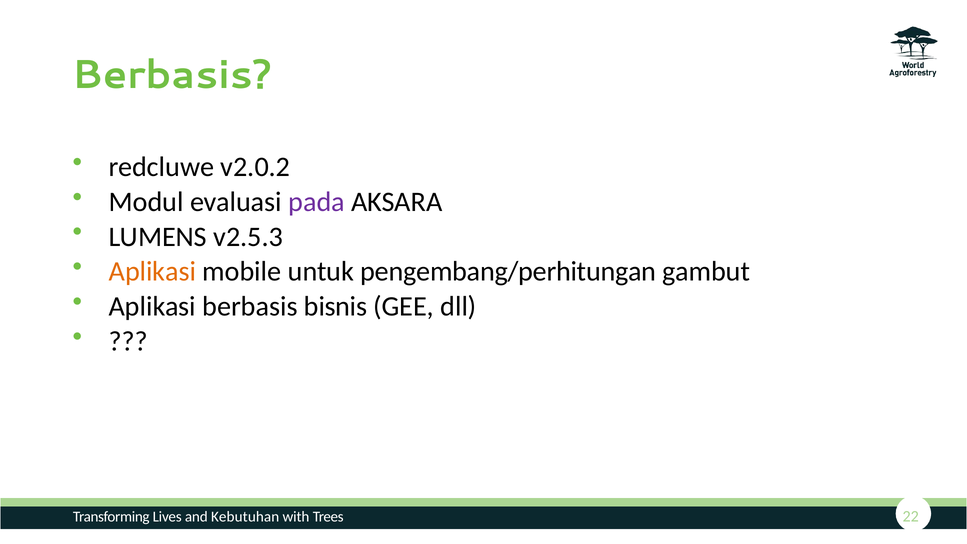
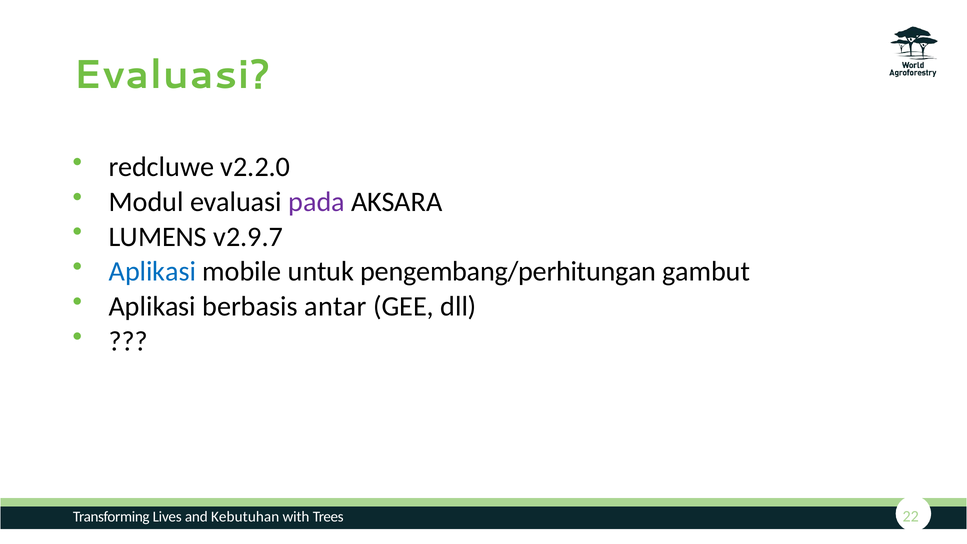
Berbasis at (172, 75): Berbasis -> Evaluasi
v2.0.2: v2.0.2 -> v2.2.0
v2.5.3: v2.5.3 -> v2.9.7
Aplikasi at (152, 272) colour: orange -> blue
bisnis: bisnis -> antar
